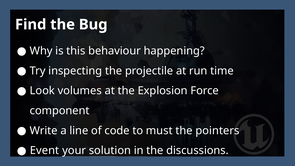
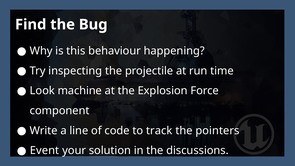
volumes: volumes -> machine
must: must -> track
